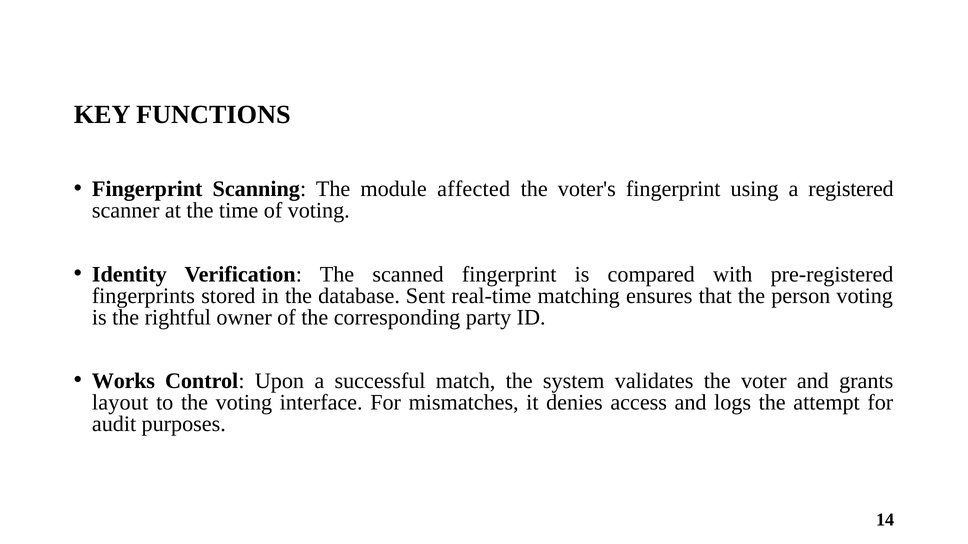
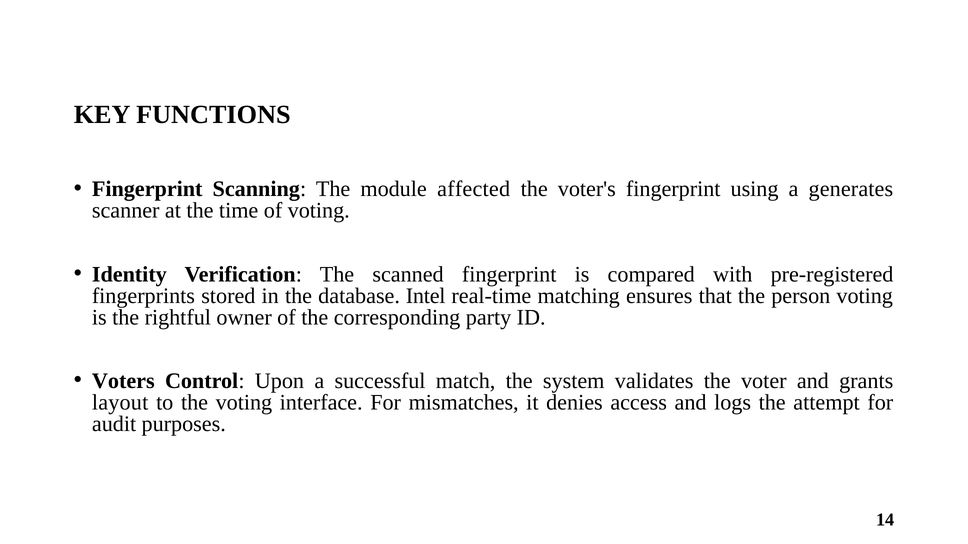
registered: registered -> generates
Sent: Sent -> Intel
Works: Works -> Voters
